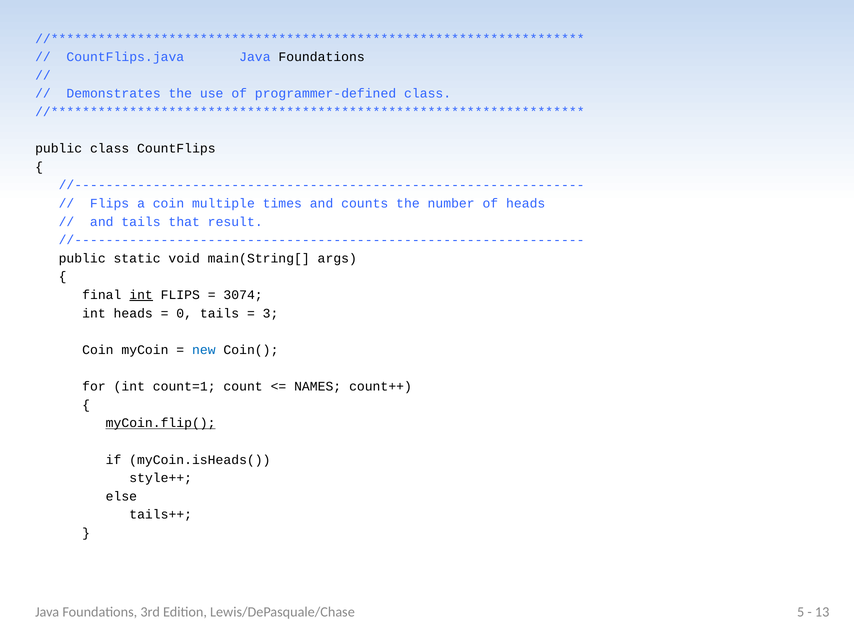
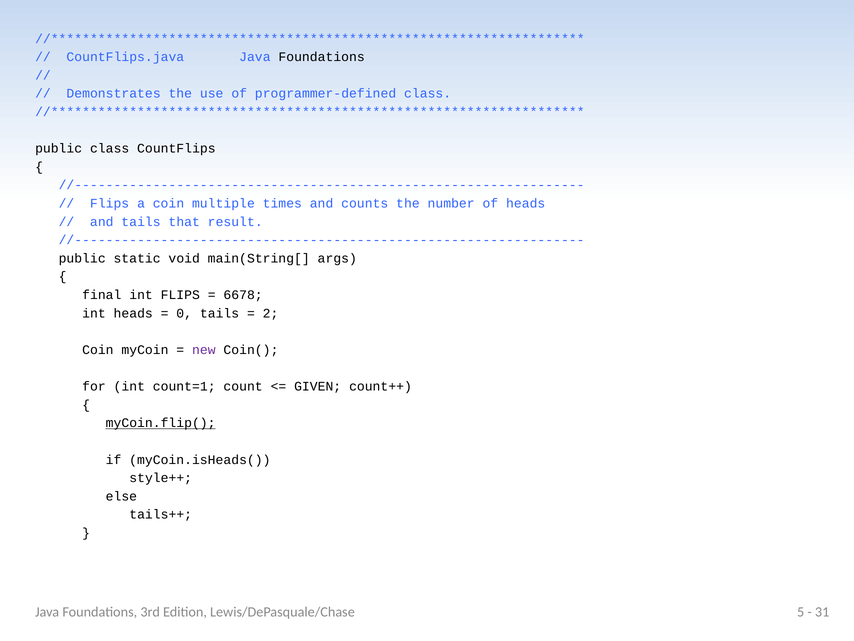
int at (141, 295) underline: present -> none
3074: 3074 -> 6678
3: 3 -> 2
new colour: blue -> purple
NAMES: NAMES -> GIVEN
13: 13 -> 31
